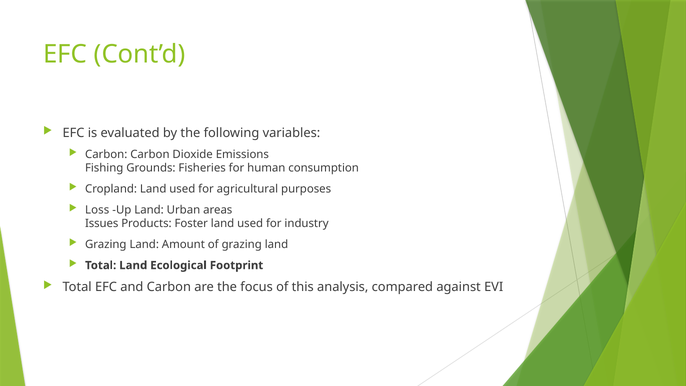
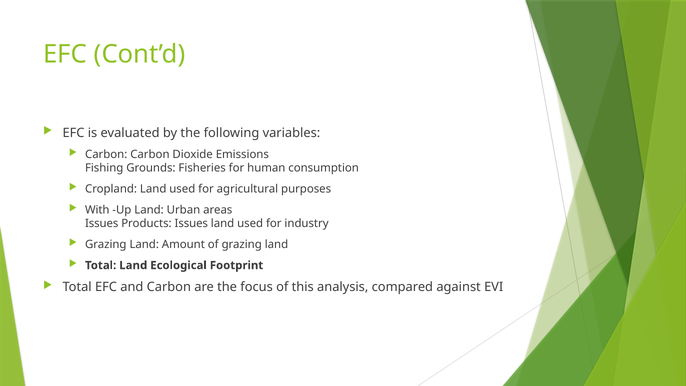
Loss: Loss -> With
Products Foster: Foster -> Issues
